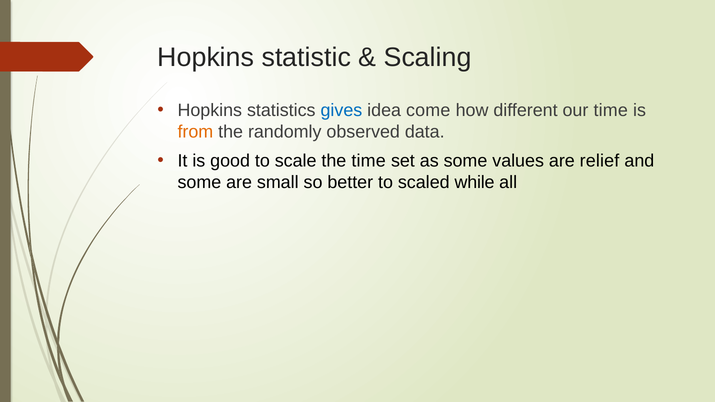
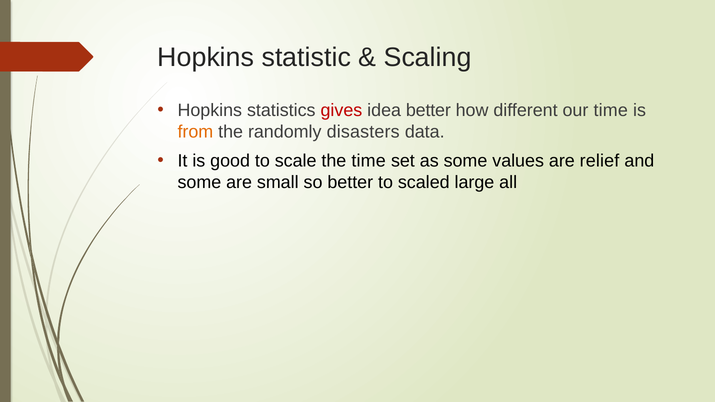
gives colour: blue -> red
idea come: come -> better
observed: observed -> disasters
while: while -> large
